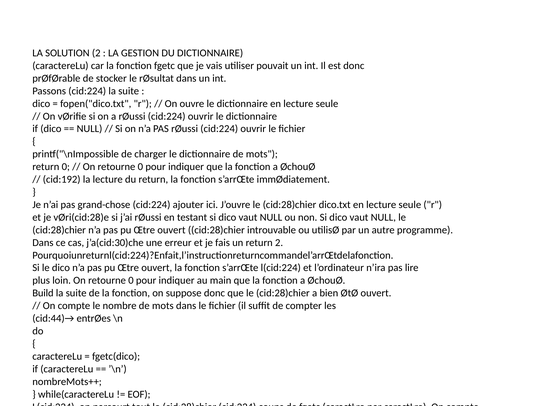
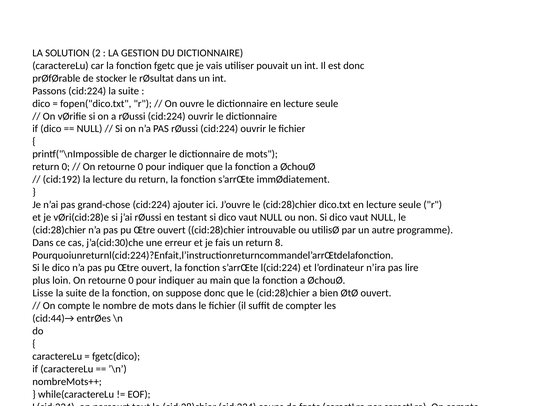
return 2: 2 -> 8
Build: Build -> Lisse
